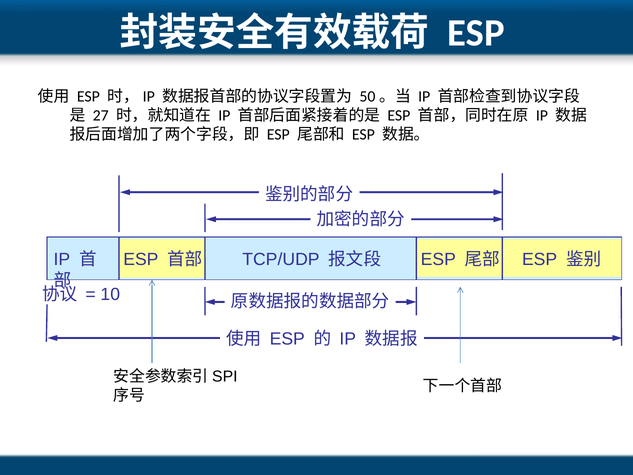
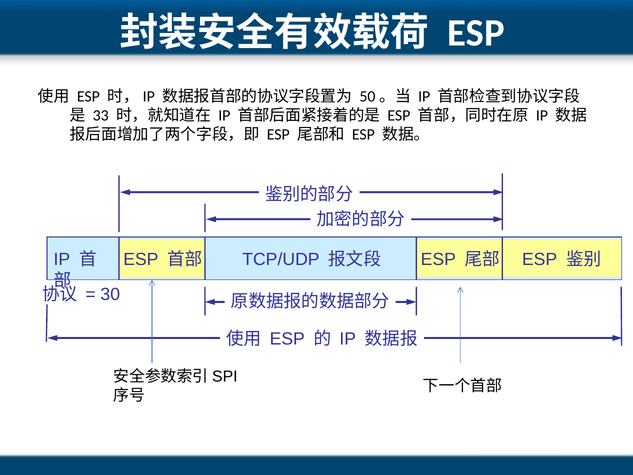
27: 27 -> 33
10: 10 -> 30
